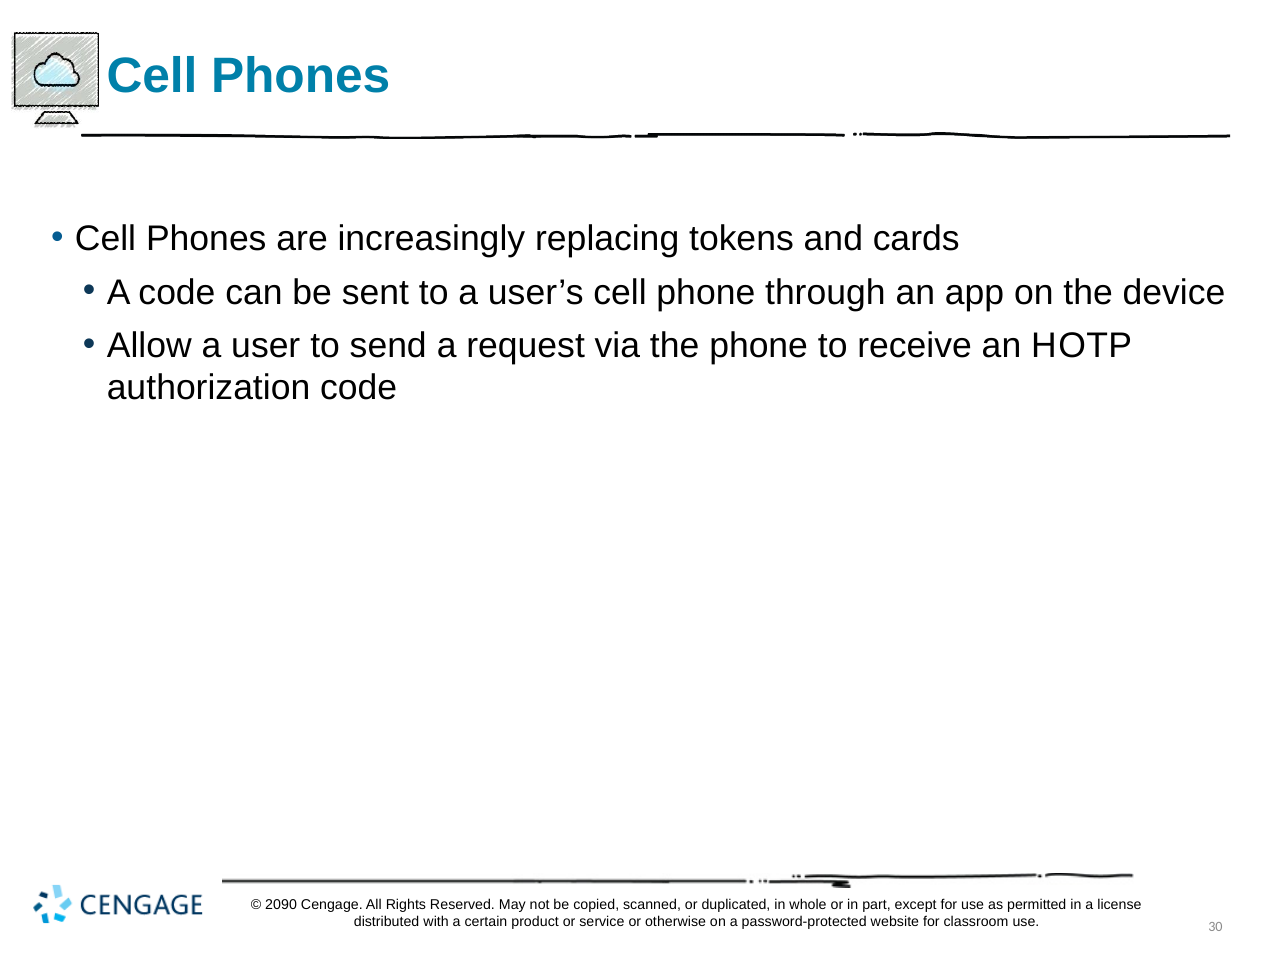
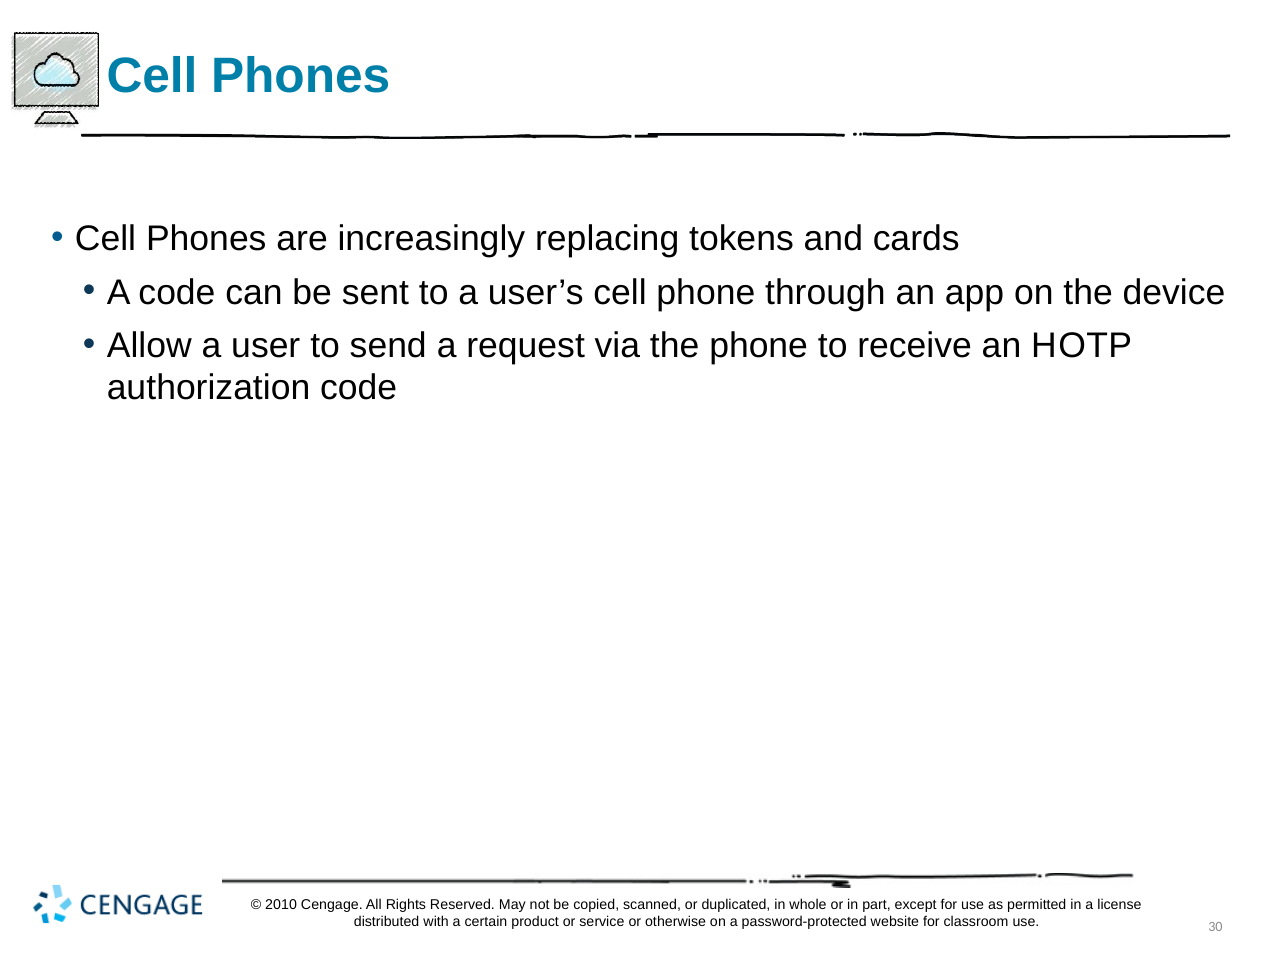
2090: 2090 -> 2010
